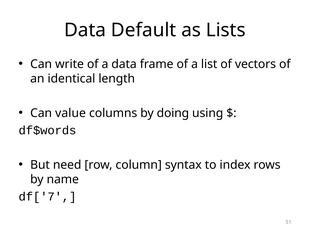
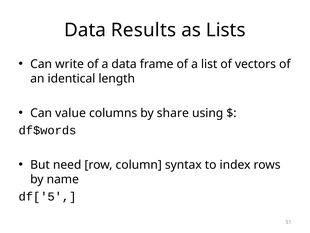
Default: Default -> Results
doing: doing -> share
df['7: df['7 -> df['5
